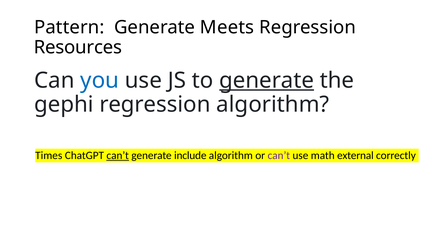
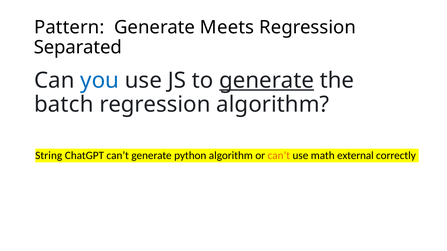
Resources: Resources -> Separated
gephi: gephi -> batch
Times: Times -> String
can’t at (118, 156) underline: present -> none
include: include -> python
can’t at (279, 156) colour: purple -> orange
